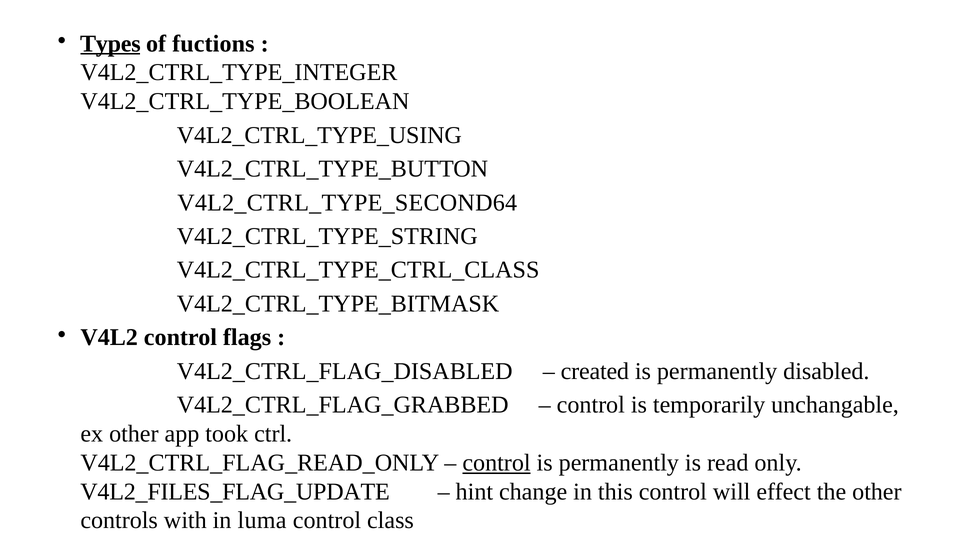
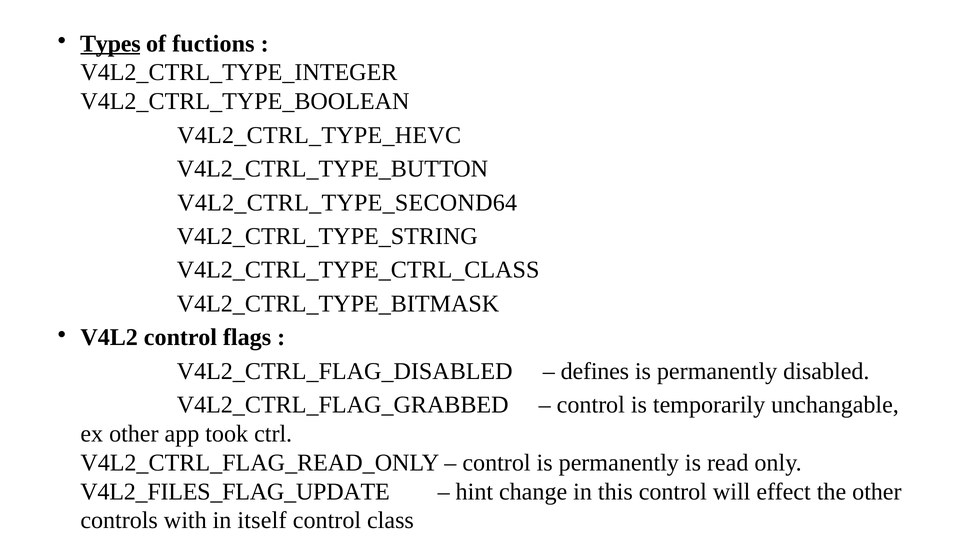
V4L2_CTRL_TYPE_USING: V4L2_CTRL_TYPE_USING -> V4L2_CTRL_TYPE_HEVC
created: created -> defines
control at (497, 463) underline: present -> none
luma: luma -> itself
